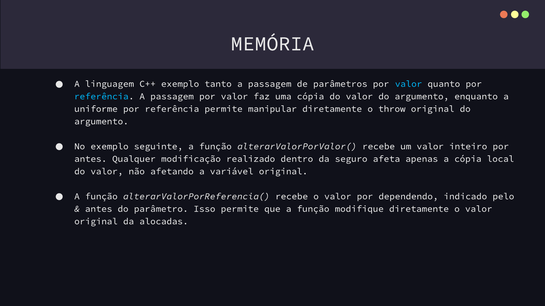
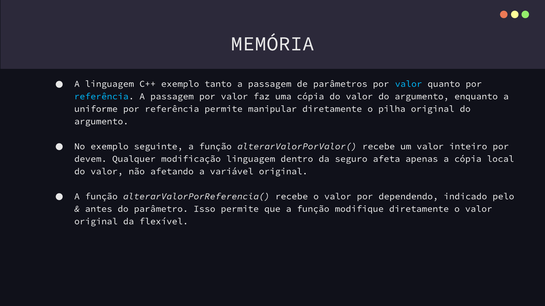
throw: throw -> pilha
antes at (91, 159): antes -> devem
modificação realizado: realizado -> linguagem
alocadas: alocadas -> flexível
